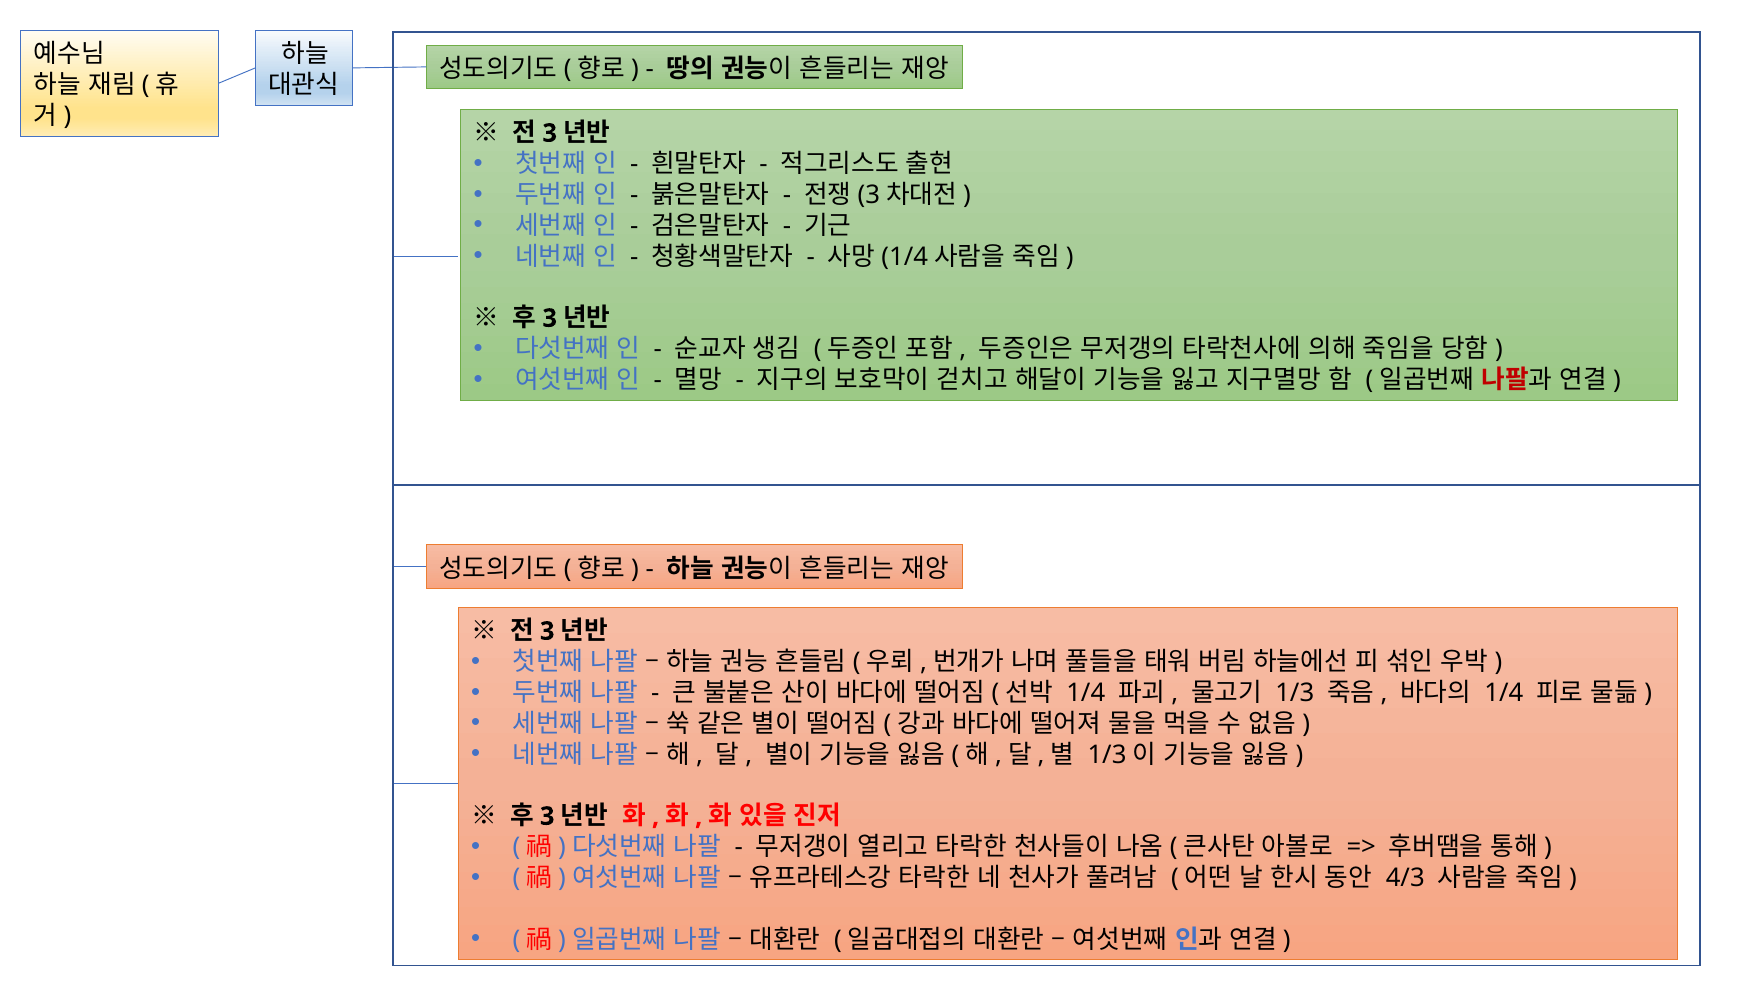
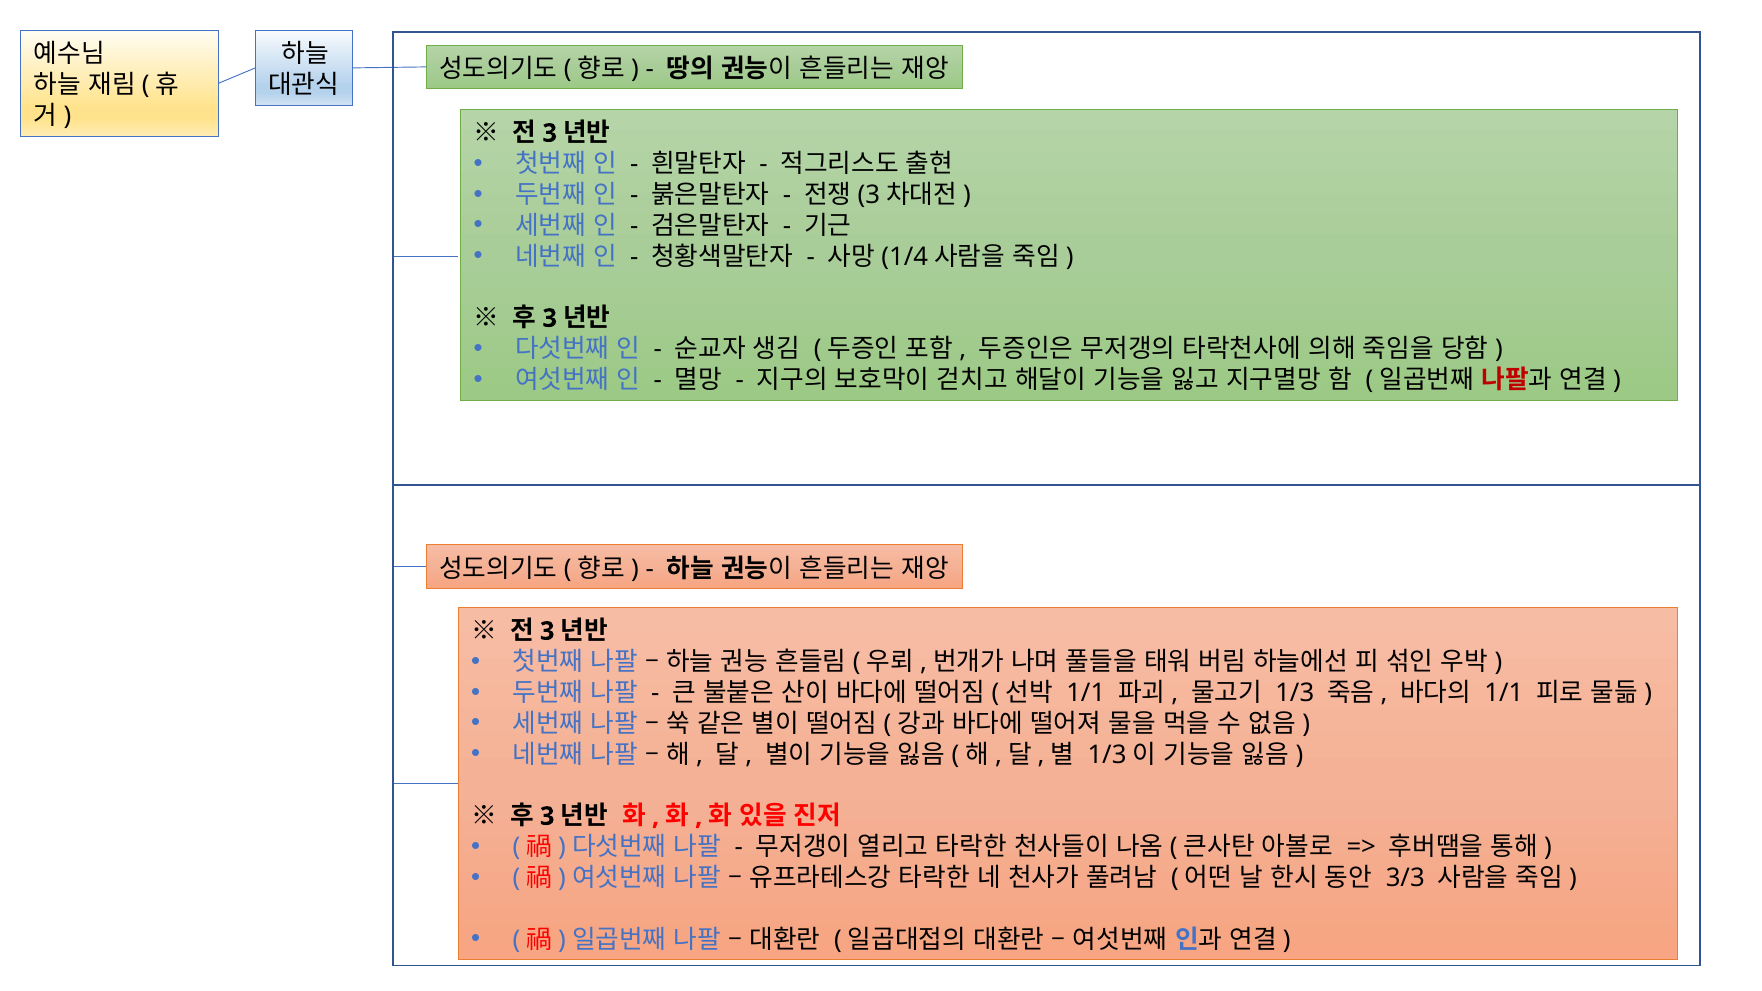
1/4 at (1086, 693): 1/4 -> 1/1
1/4 at (1504, 693): 1/4 -> 1/1
4/3: 4/3 -> 3/3
